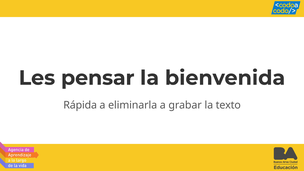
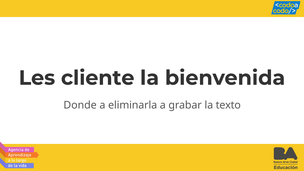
pensar: pensar -> cliente
Rápida: Rápida -> Donde
